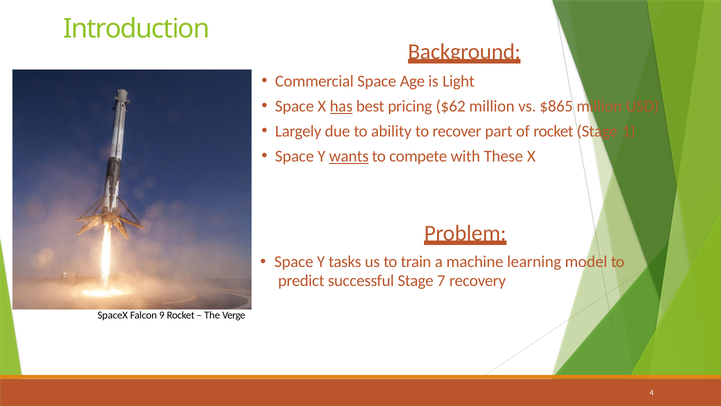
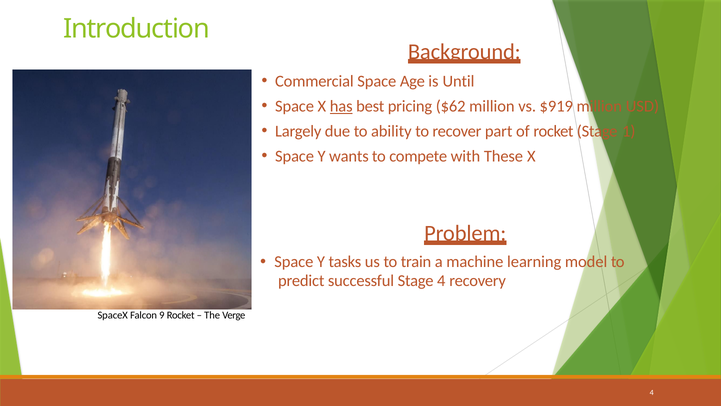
Light: Light -> Until
$865: $865 -> $919
wants underline: present -> none
Stage 7: 7 -> 4
